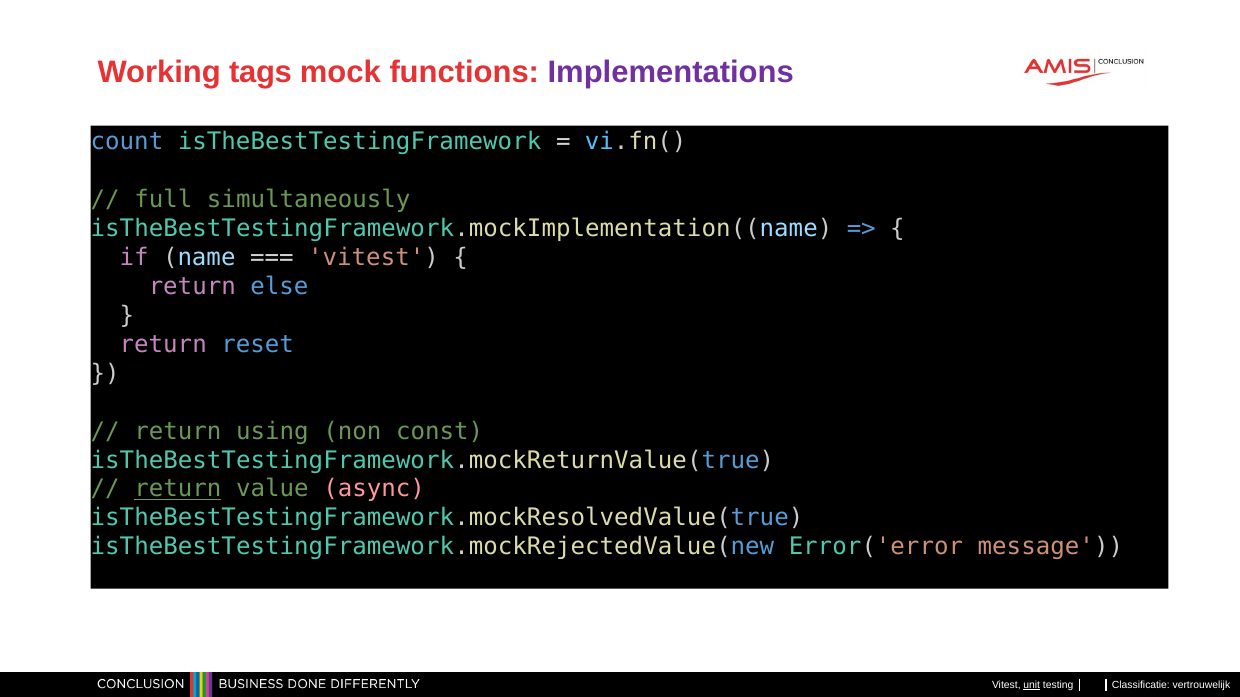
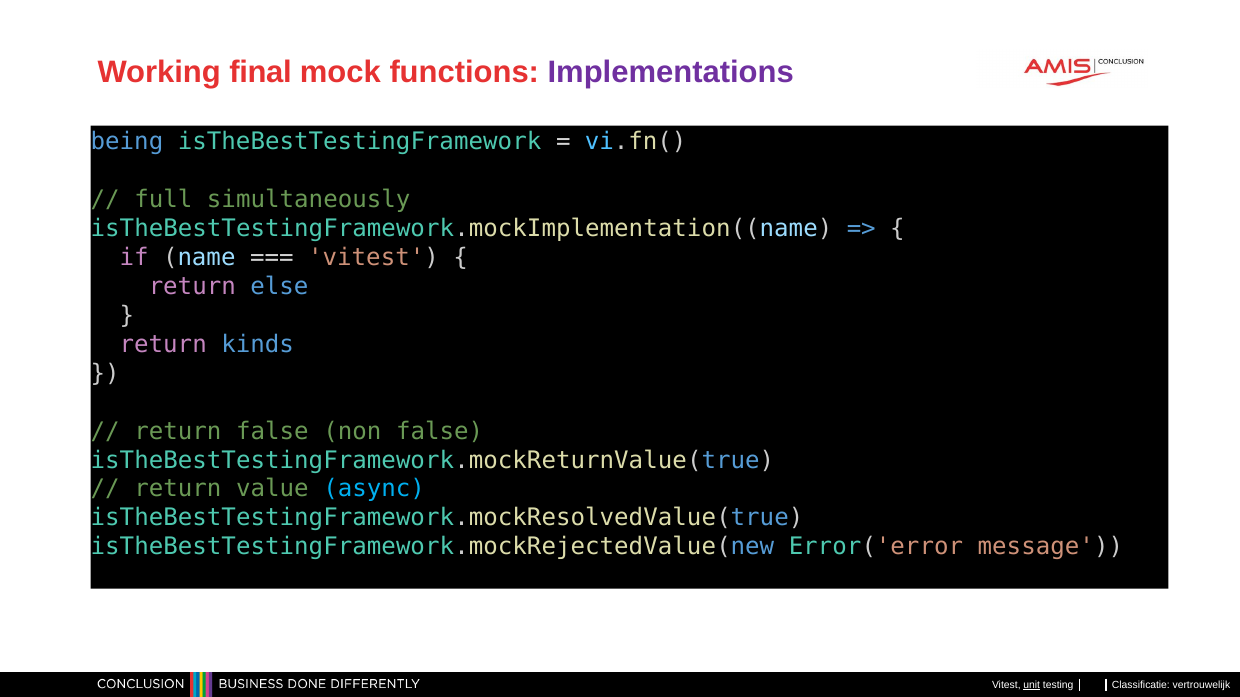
tags: tags -> final
count: count -> being
reset: reset -> kinds
return using: using -> false
non const: const -> false
return at (178, 489) underline: present -> none
async colour: pink -> light blue
